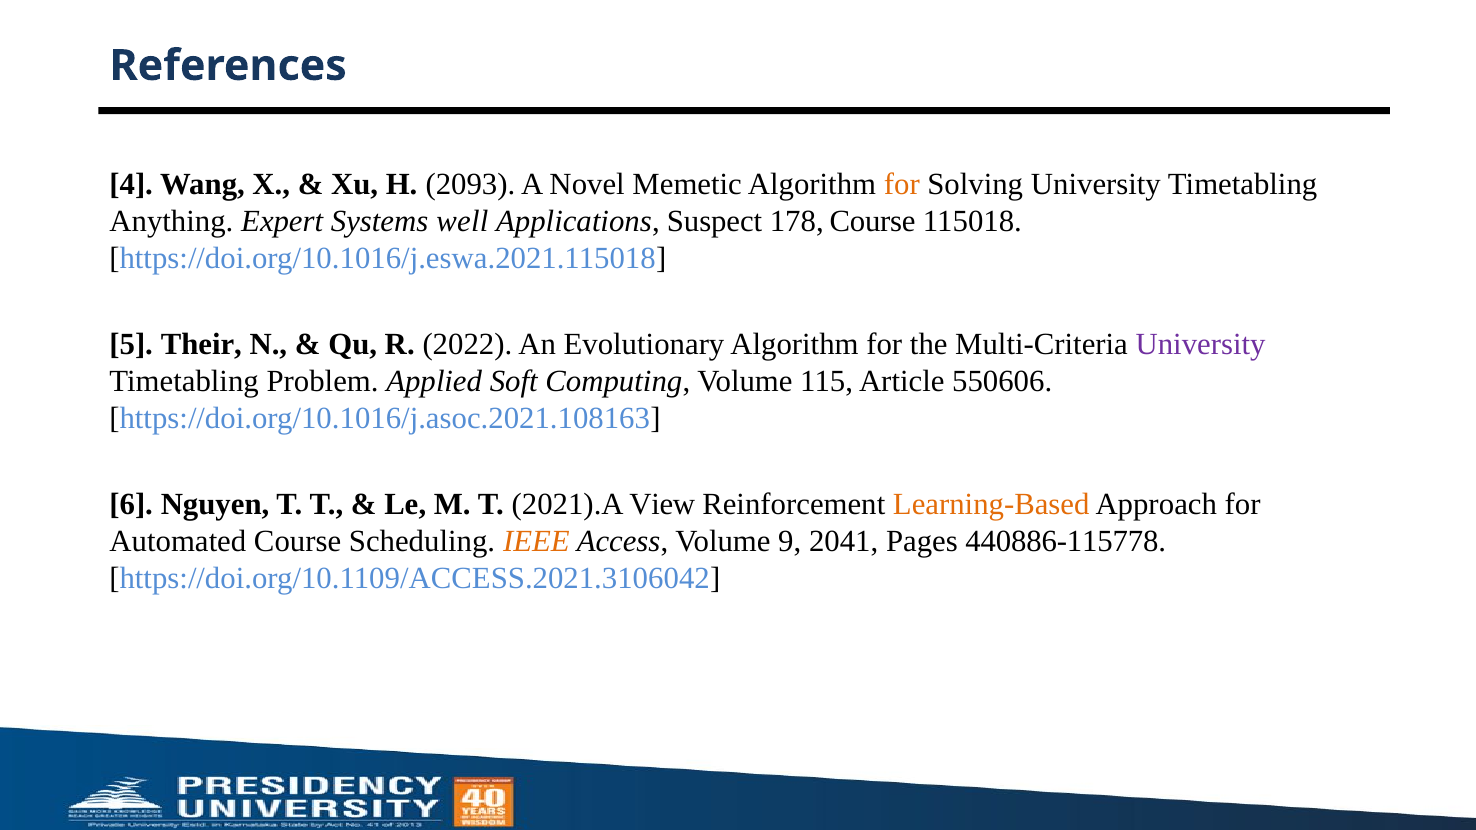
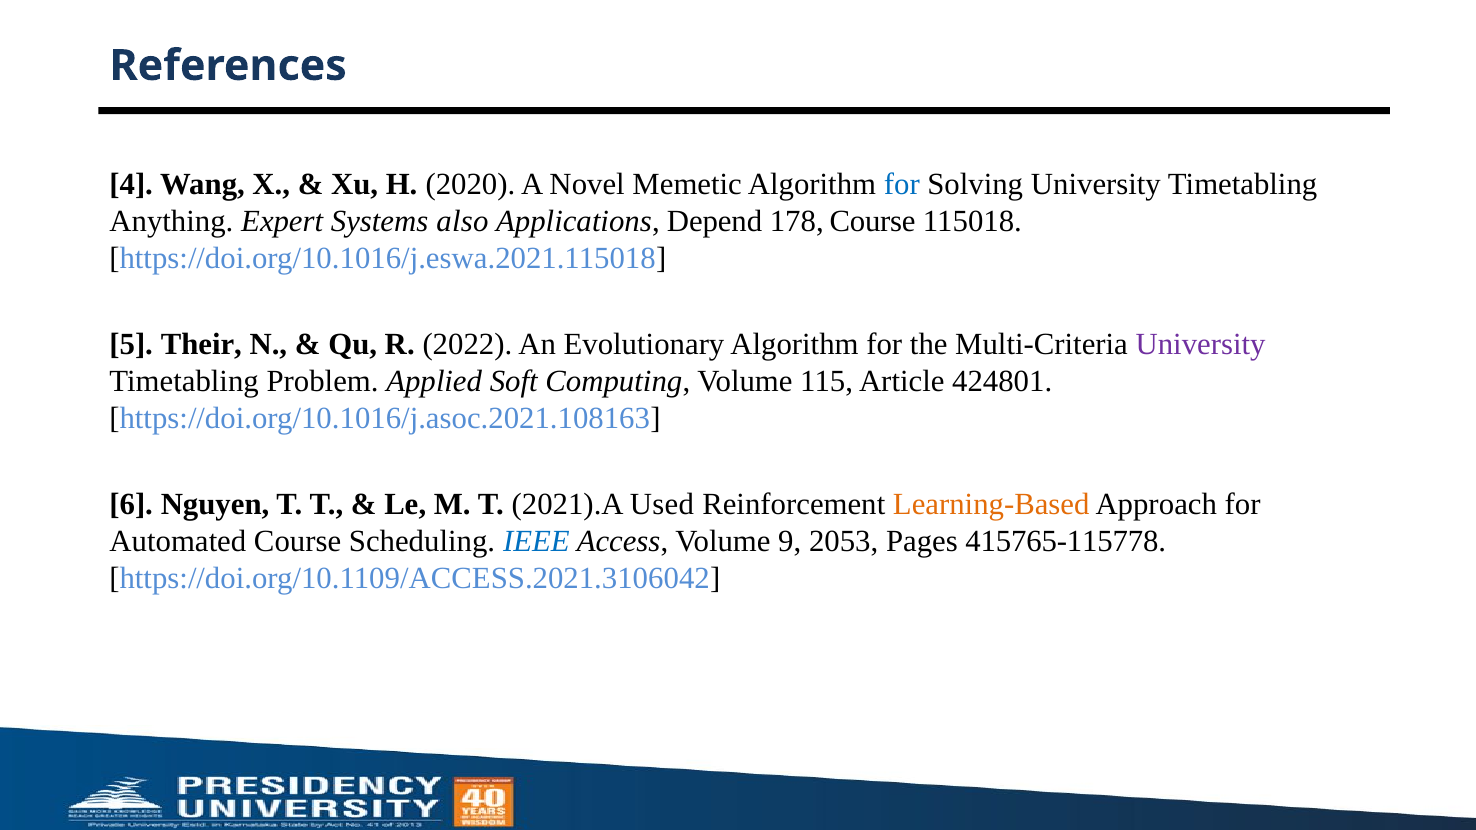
2093: 2093 -> 2020
for at (902, 184) colour: orange -> blue
well: well -> also
Suspect: Suspect -> Depend
550606: 550606 -> 424801
View: View -> Used
IEEE colour: orange -> blue
2041: 2041 -> 2053
440886-115778: 440886-115778 -> 415765-115778
